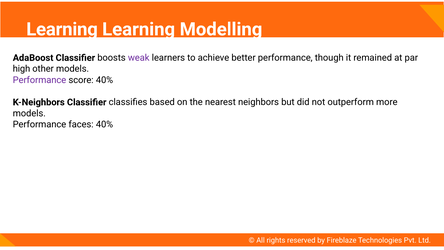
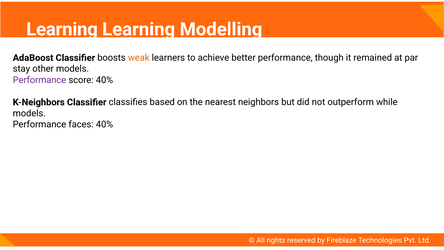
weak colour: purple -> orange
high: high -> stay
more: more -> while
